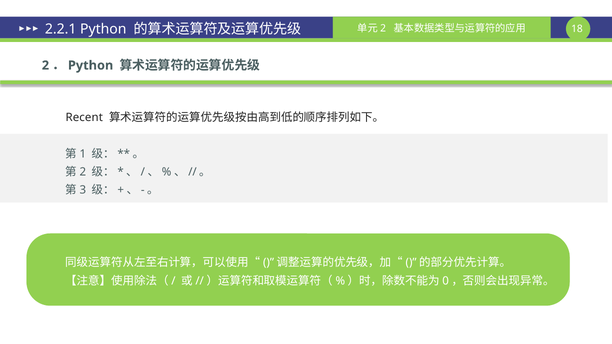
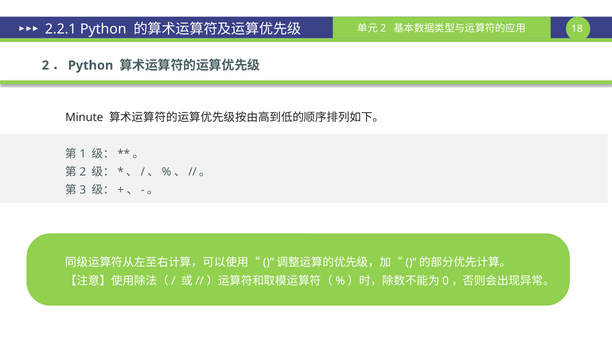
Recent: Recent -> Minute
